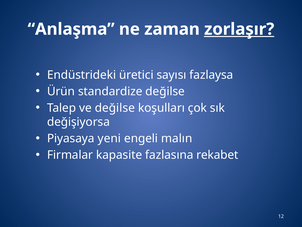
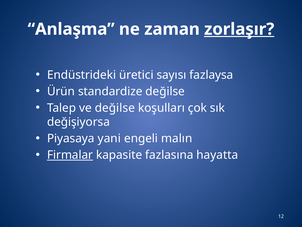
yeni: yeni -> yani
Firmalar underline: none -> present
rekabet: rekabet -> hayatta
